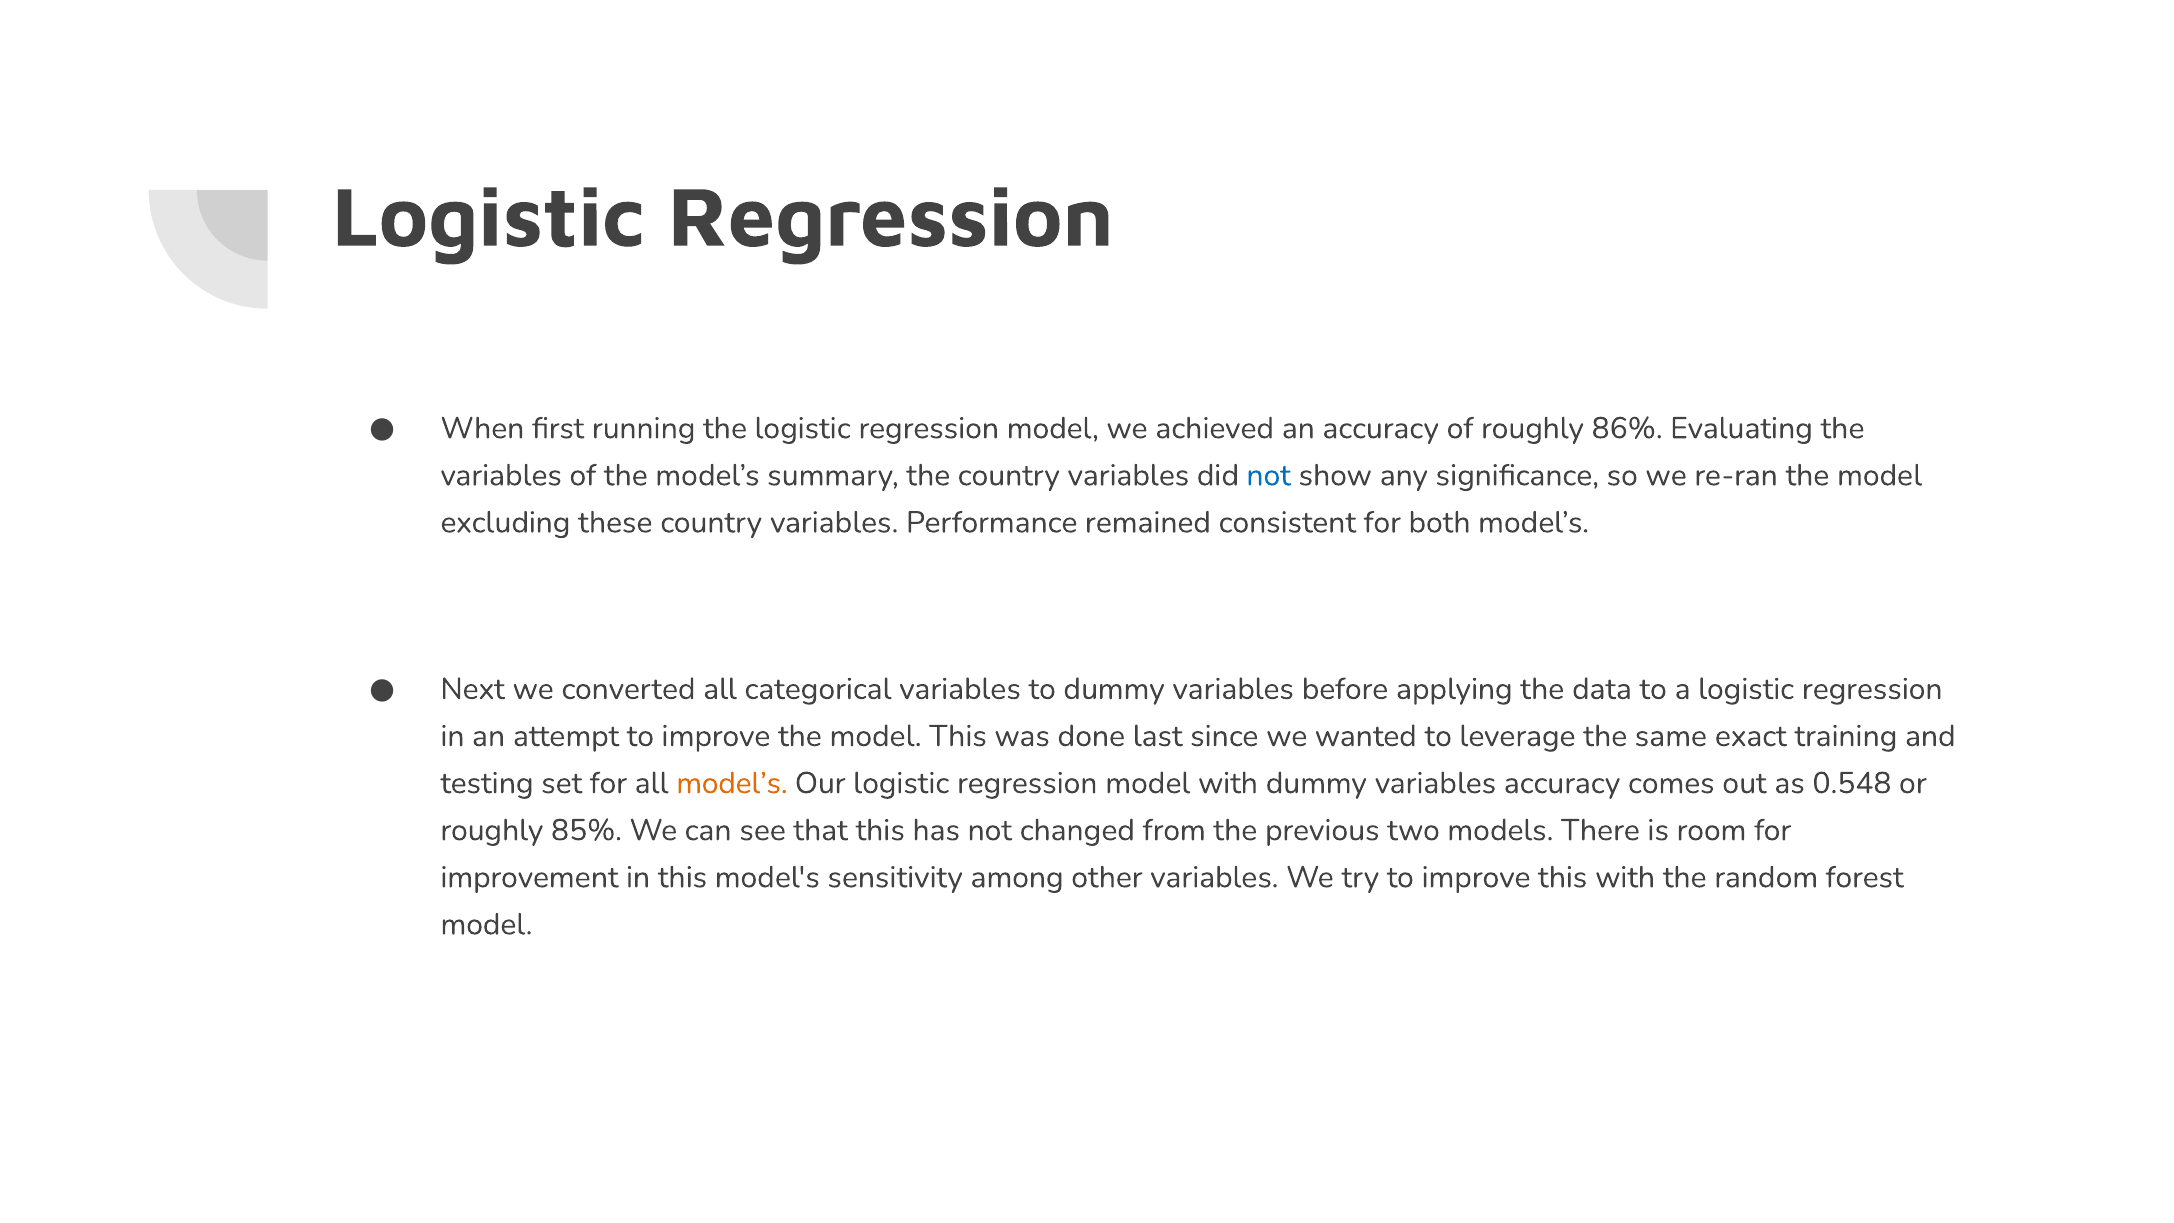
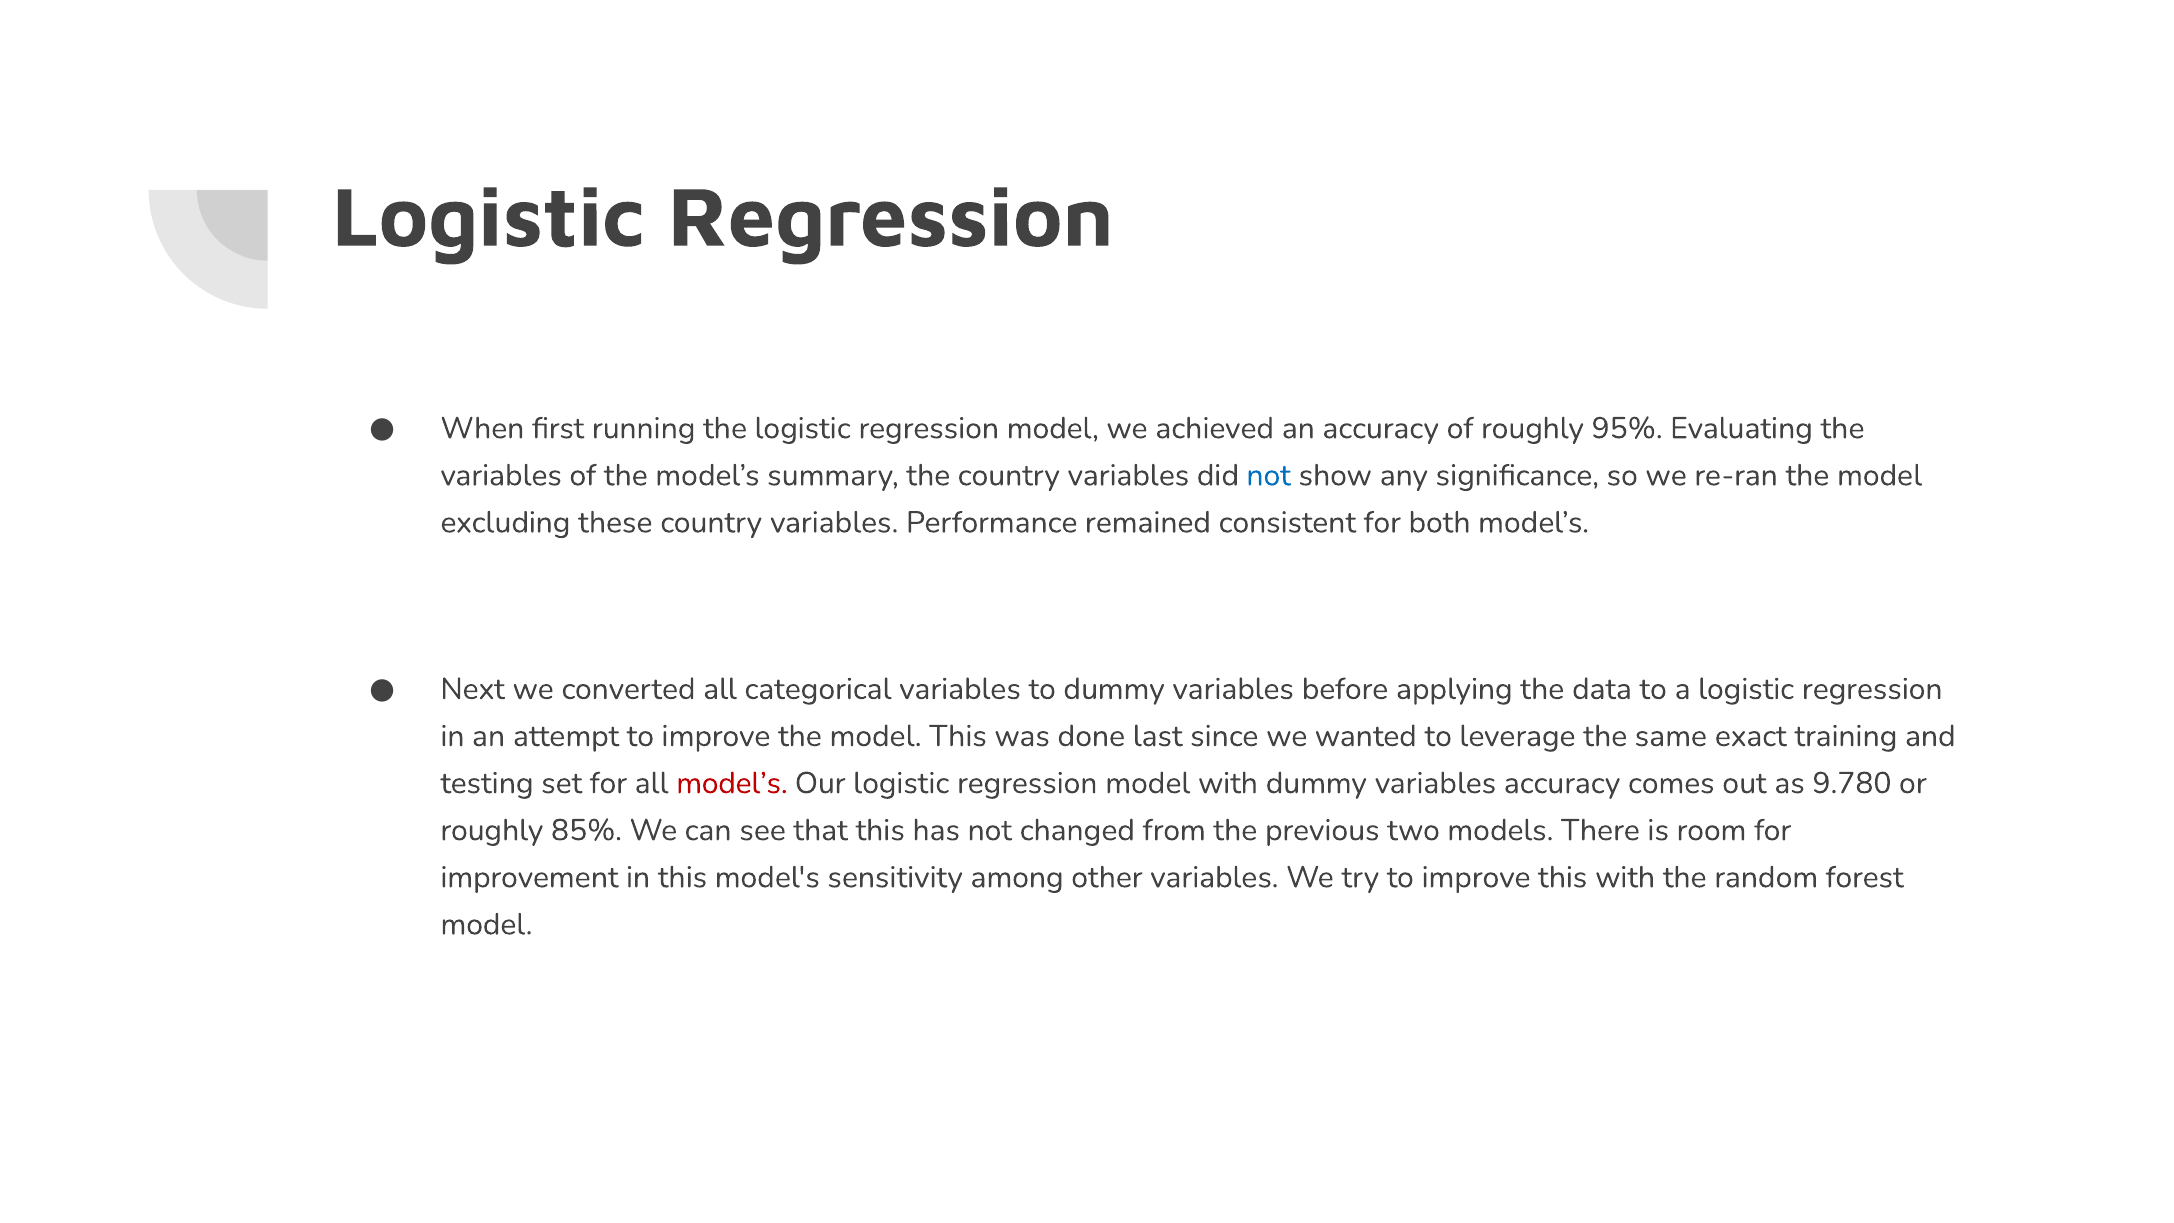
86%: 86% -> 95%
model’s at (732, 783) colour: orange -> red
0.548: 0.548 -> 9.780
